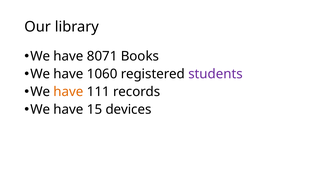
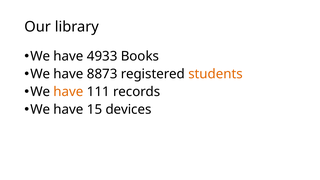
8071: 8071 -> 4933
1060: 1060 -> 8873
students colour: purple -> orange
